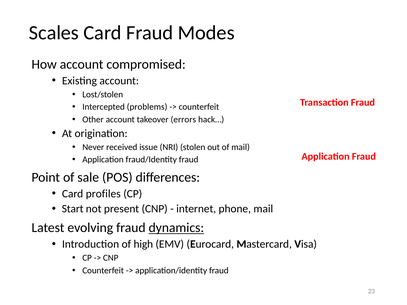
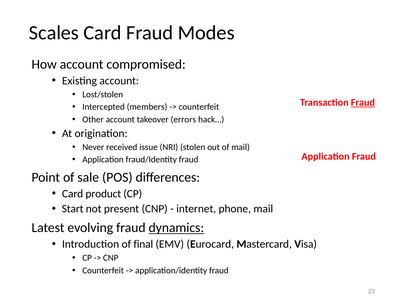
Fraud at (363, 103) underline: none -> present
problems: problems -> members
profiles: profiles -> product
high: high -> final
